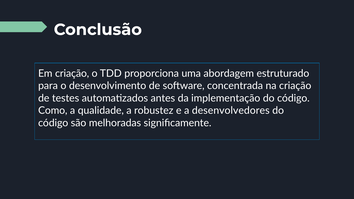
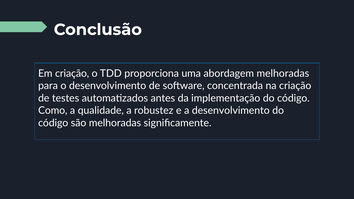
abordagem estruturado: estruturado -> melhoradas
a desenvolvedores: desenvolvedores -> desenvolvimento
